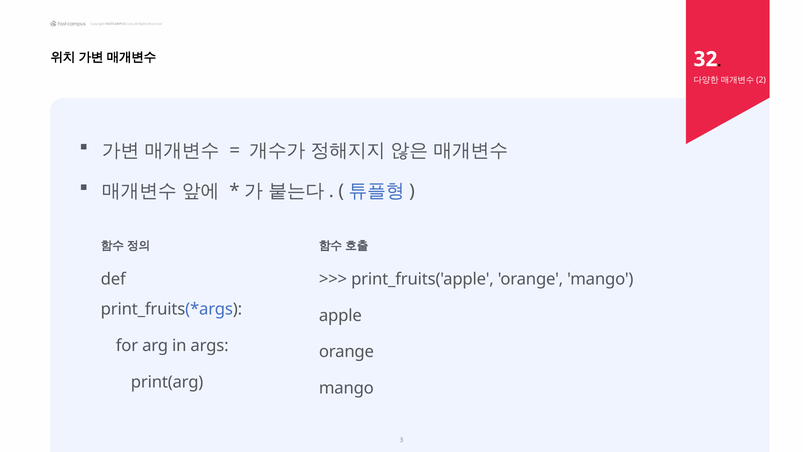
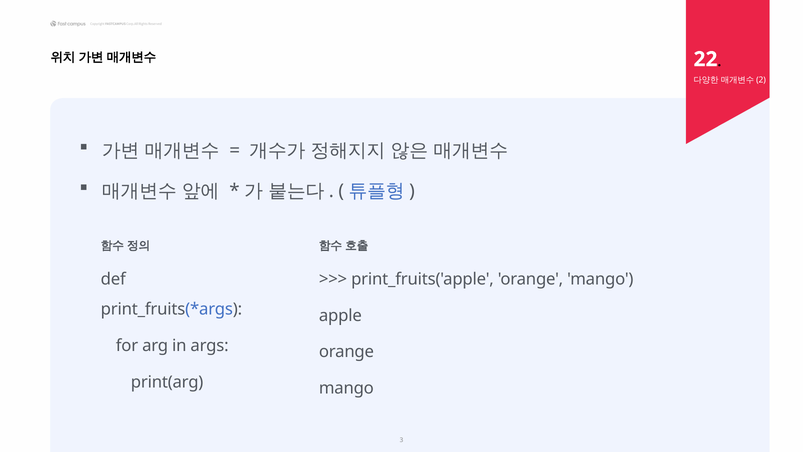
32: 32 -> 22
